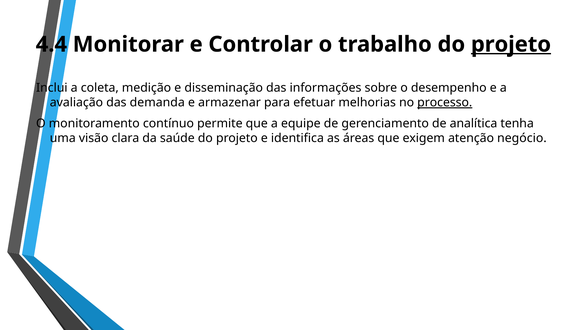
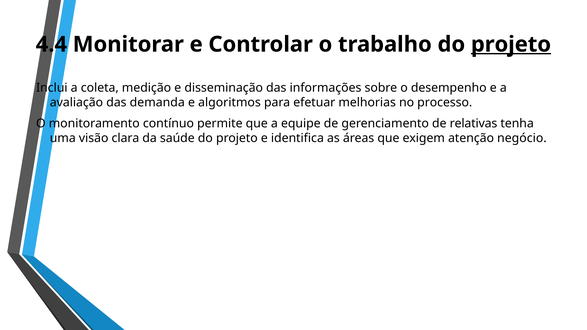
armazenar: armazenar -> algoritmos
processo underline: present -> none
analítica: analítica -> relativas
